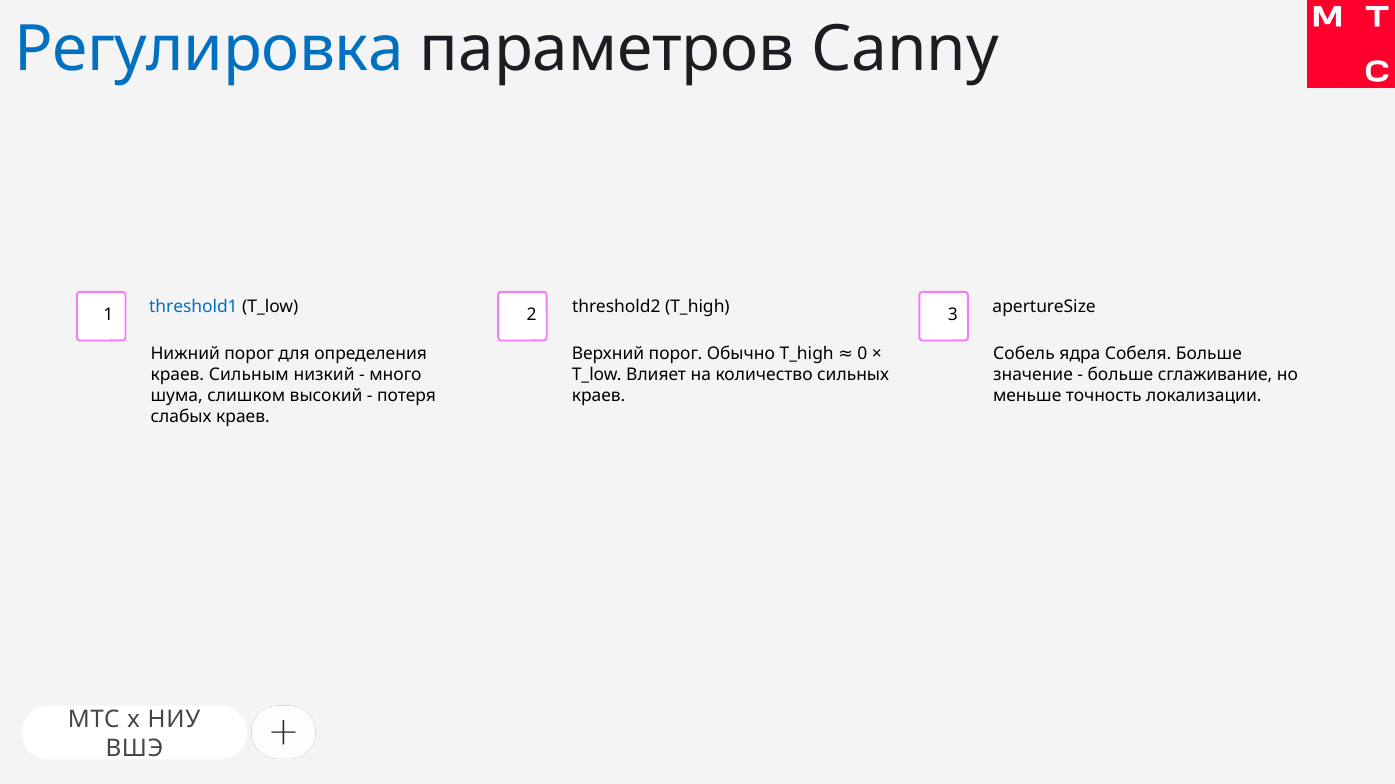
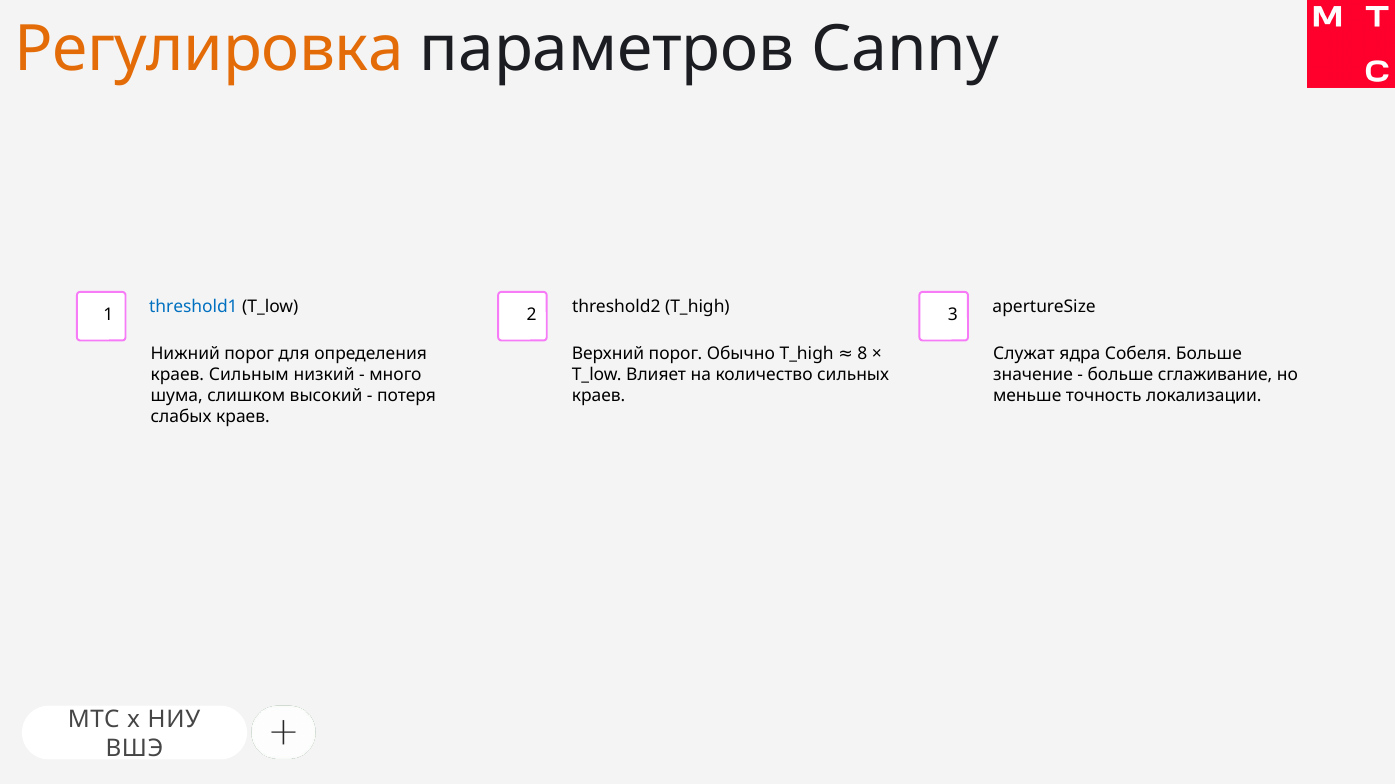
Регулировка colour: blue -> orange
0: 0 -> 8
Собель: Собель -> Служат
